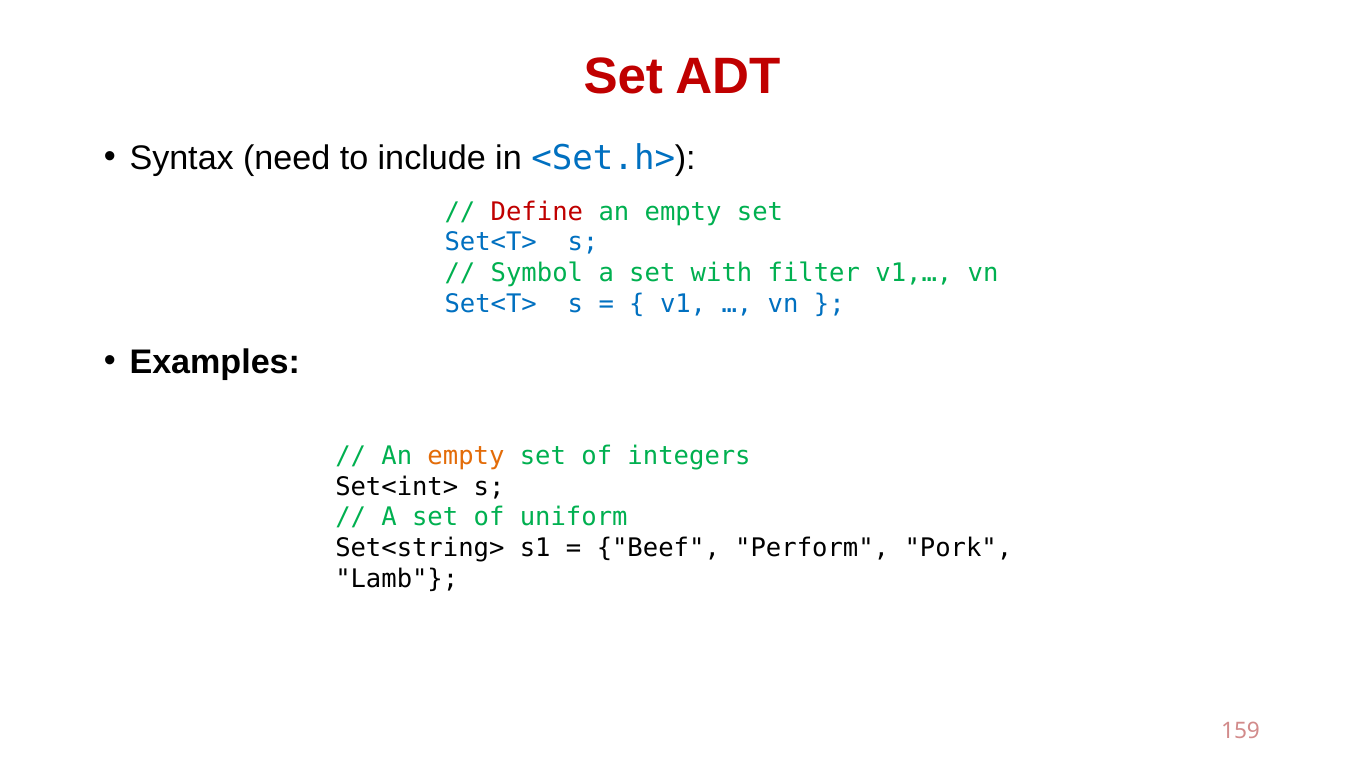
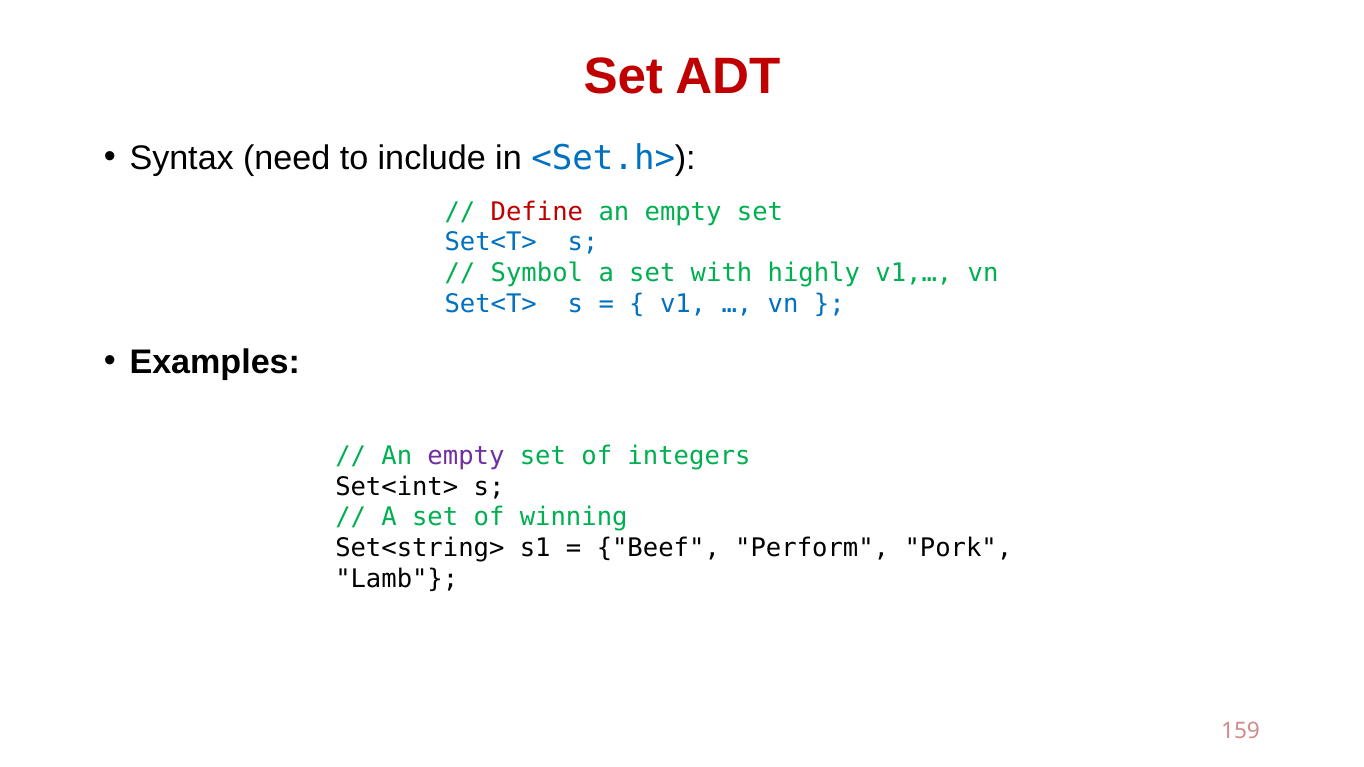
filter: filter -> highly
empty at (466, 456) colour: orange -> purple
uniform: uniform -> winning
